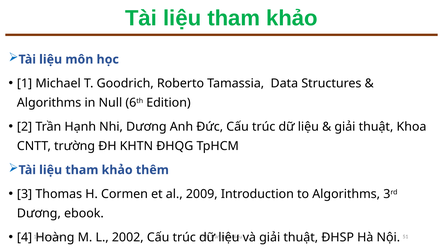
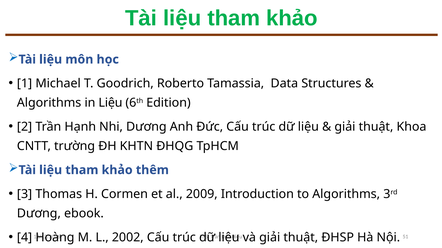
in Null: Null -> Liệu
